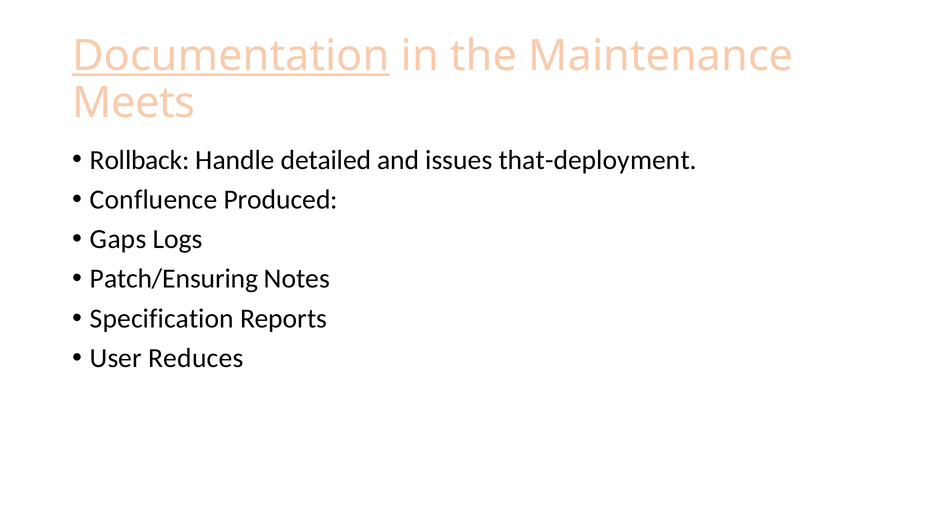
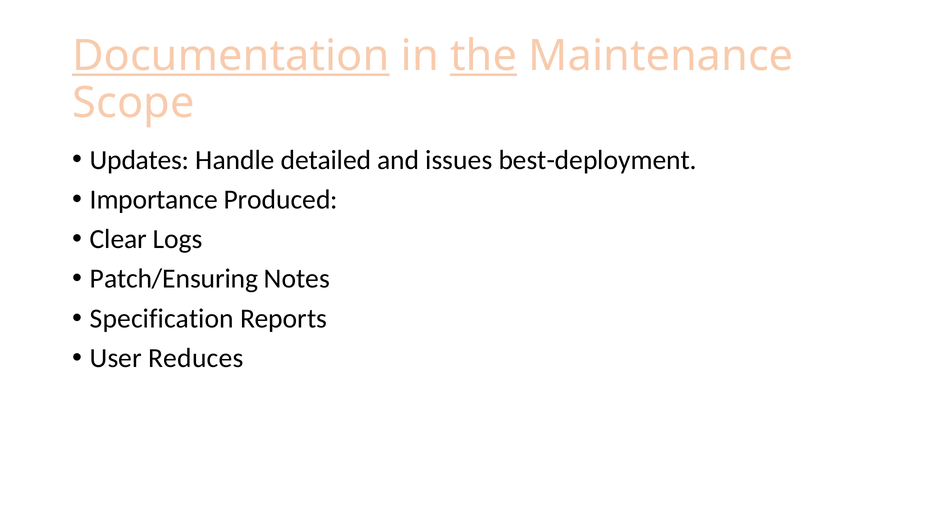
the underline: none -> present
Meets: Meets -> Scope
Rollback: Rollback -> Updates
that-deployment: that-deployment -> best-deployment
Confluence: Confluence -> Importance
Gaps: Gaps -> Clear
